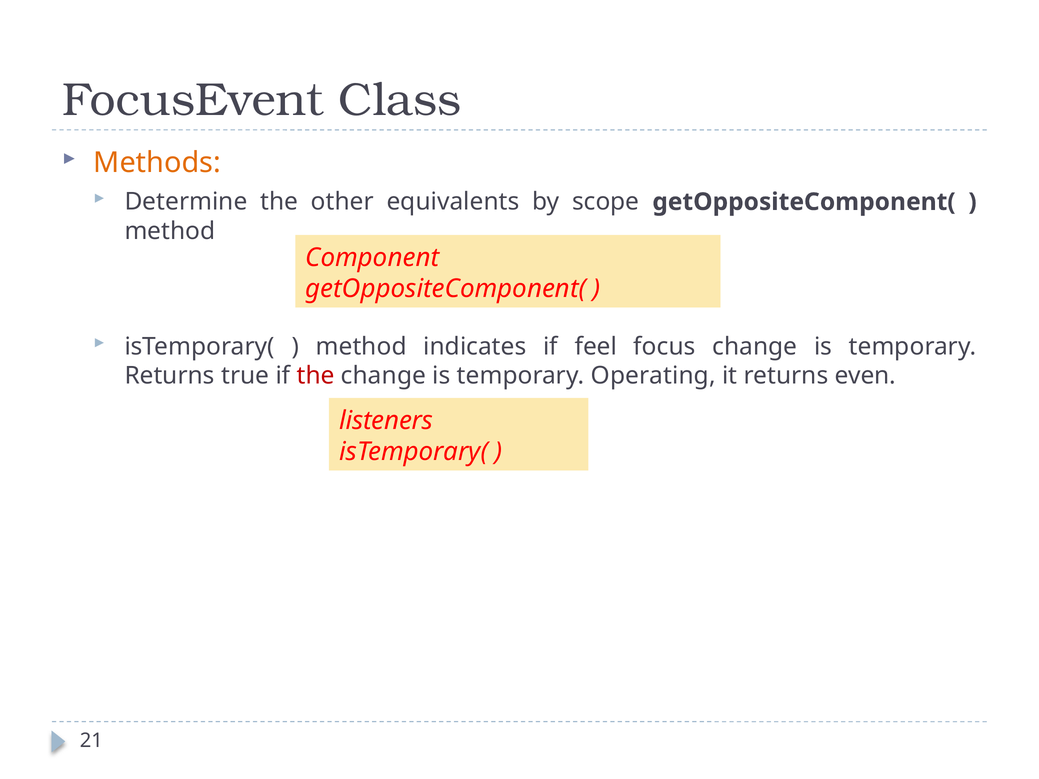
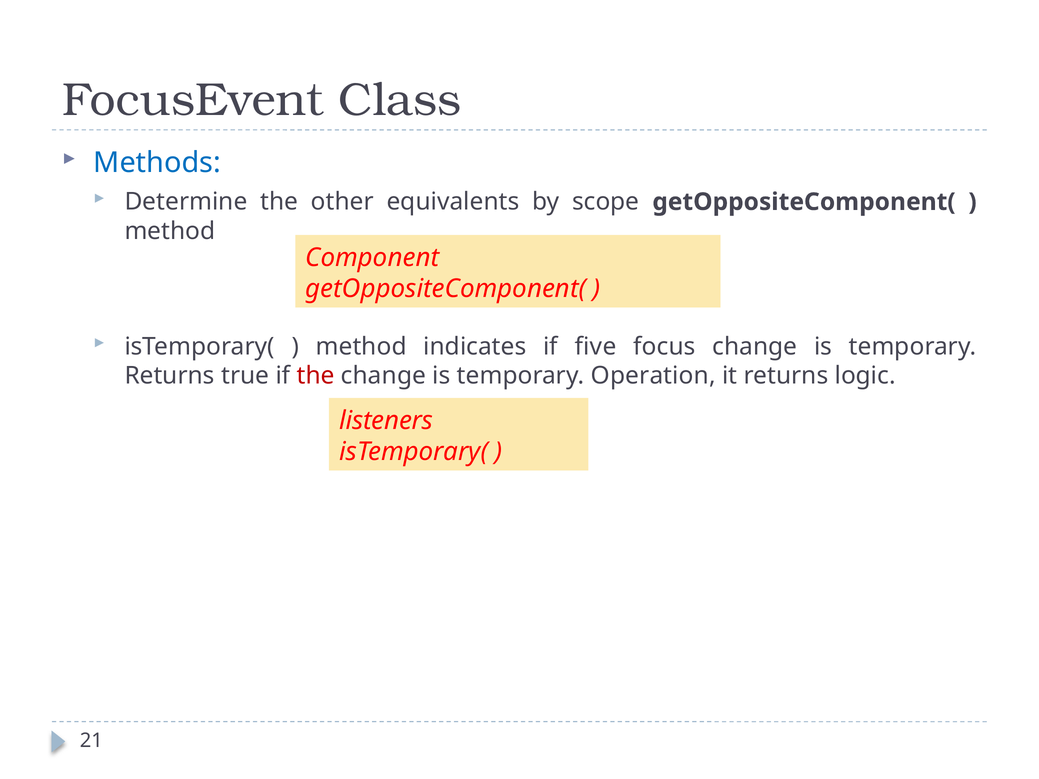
Methods colour: orange -> blue
feel: feel -> five
Operating: Operating -> Operation
even: even -> logic
